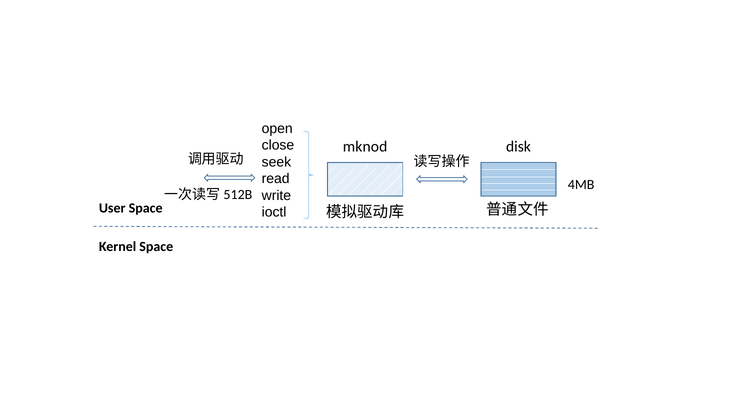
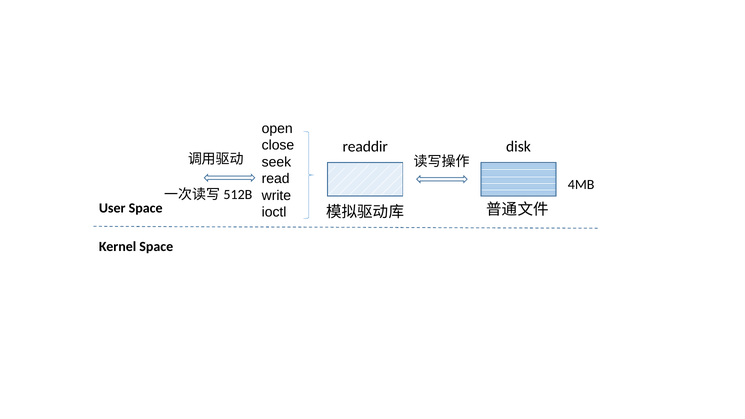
mknod: mknod -> readdir
